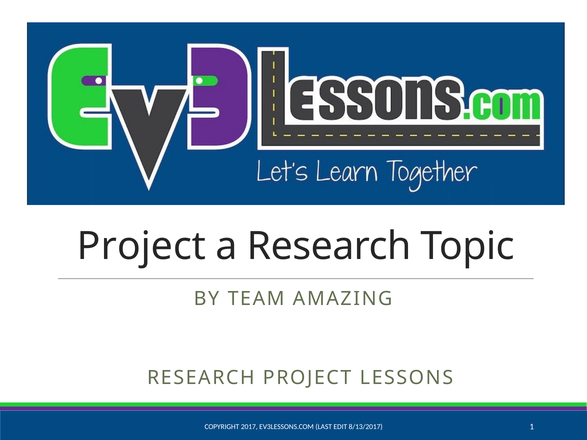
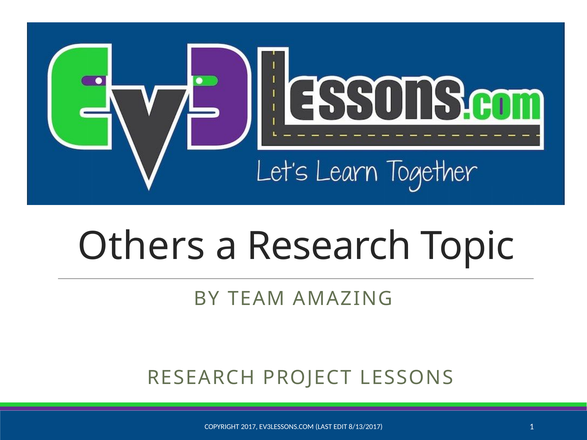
Project at (142, 246): Project -> Others
